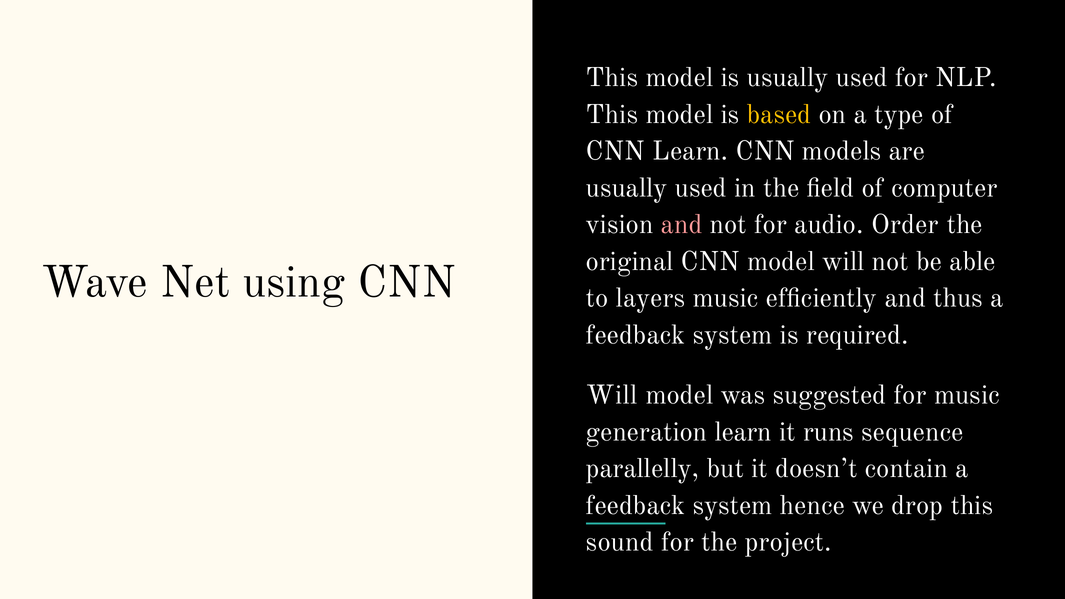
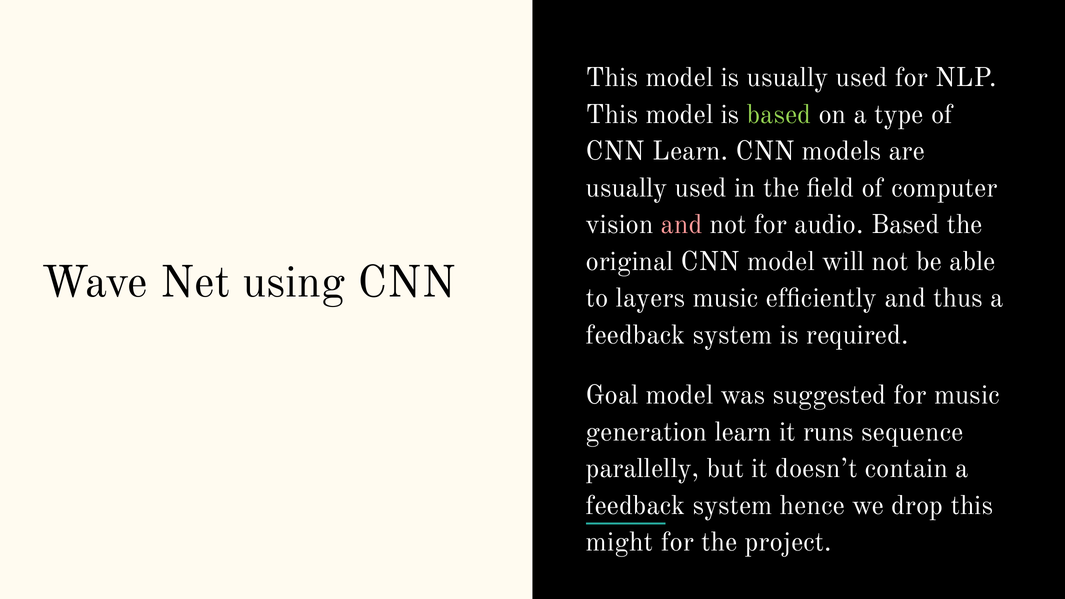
based at (779, 114) colour: yellow -> light green
audio Order: Order -> Based
Will at (612, 395): Will -> Goal
sound: sound -> might
